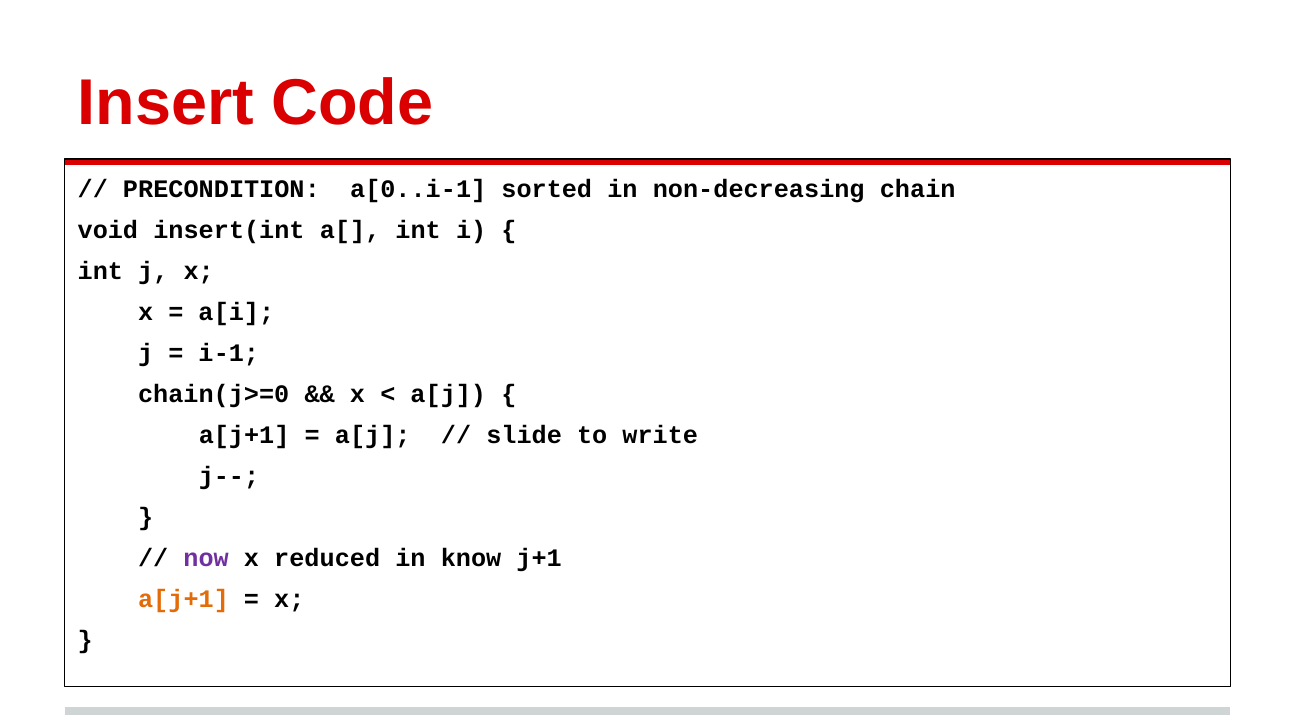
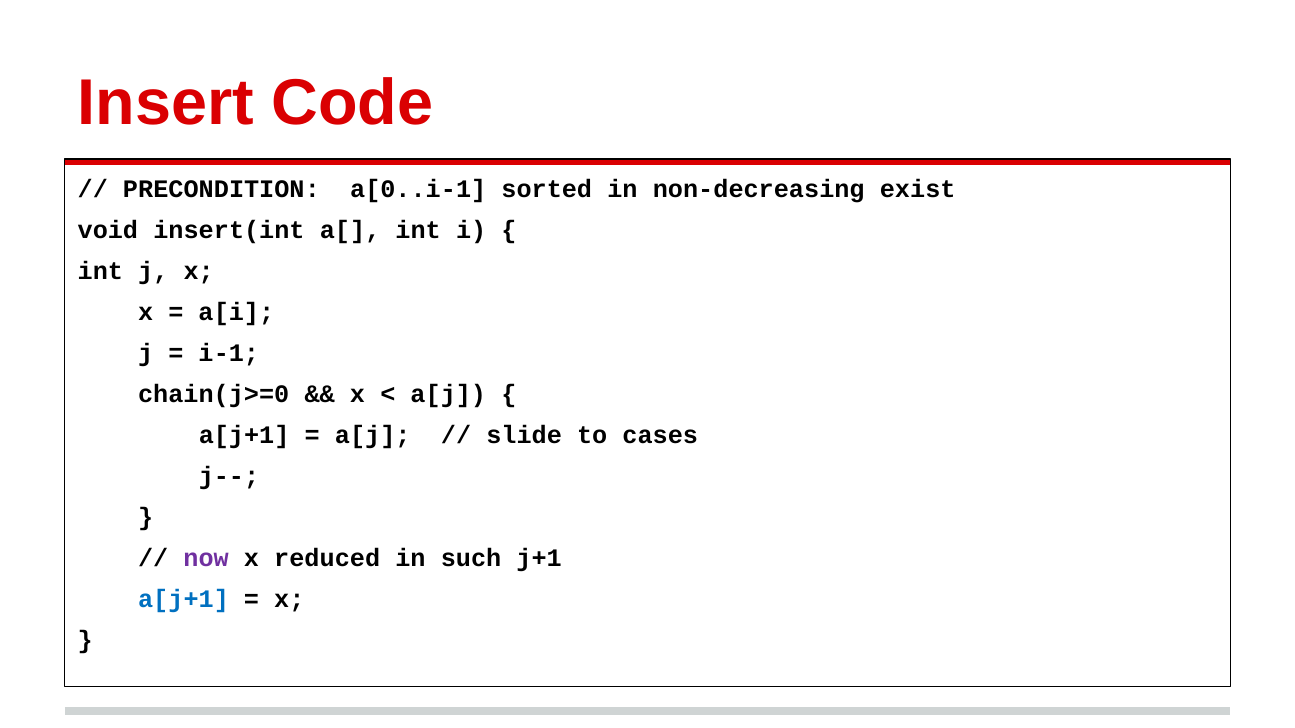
chain: chain -> exist
write: write -> cases
know: know -> such
a[j+1 at (184, 599) colour: orange -> blue
